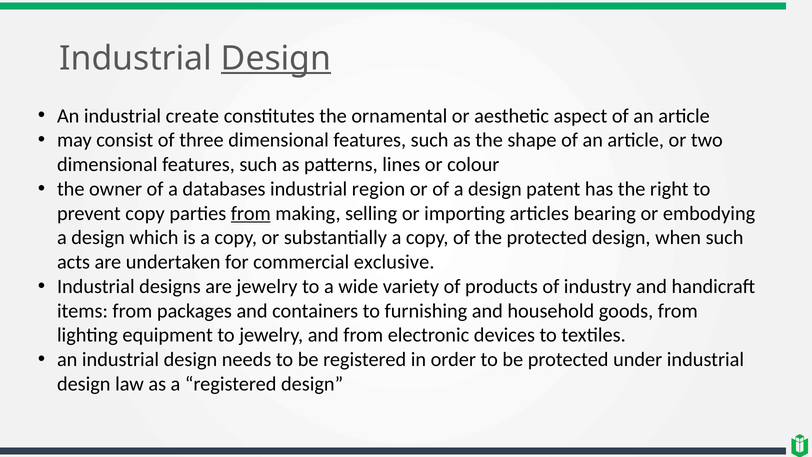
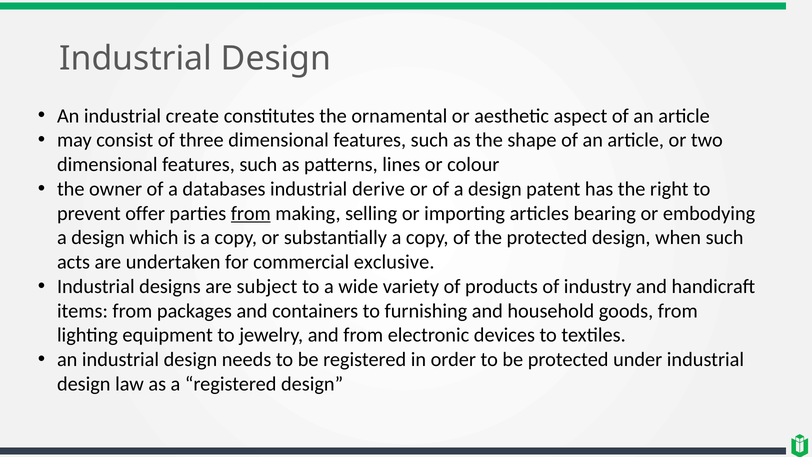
Design at (276, 59) underline: present -> none
region: region -> derive
prevent copy: copy -> offer
are jewelry: jewelry -> subject
